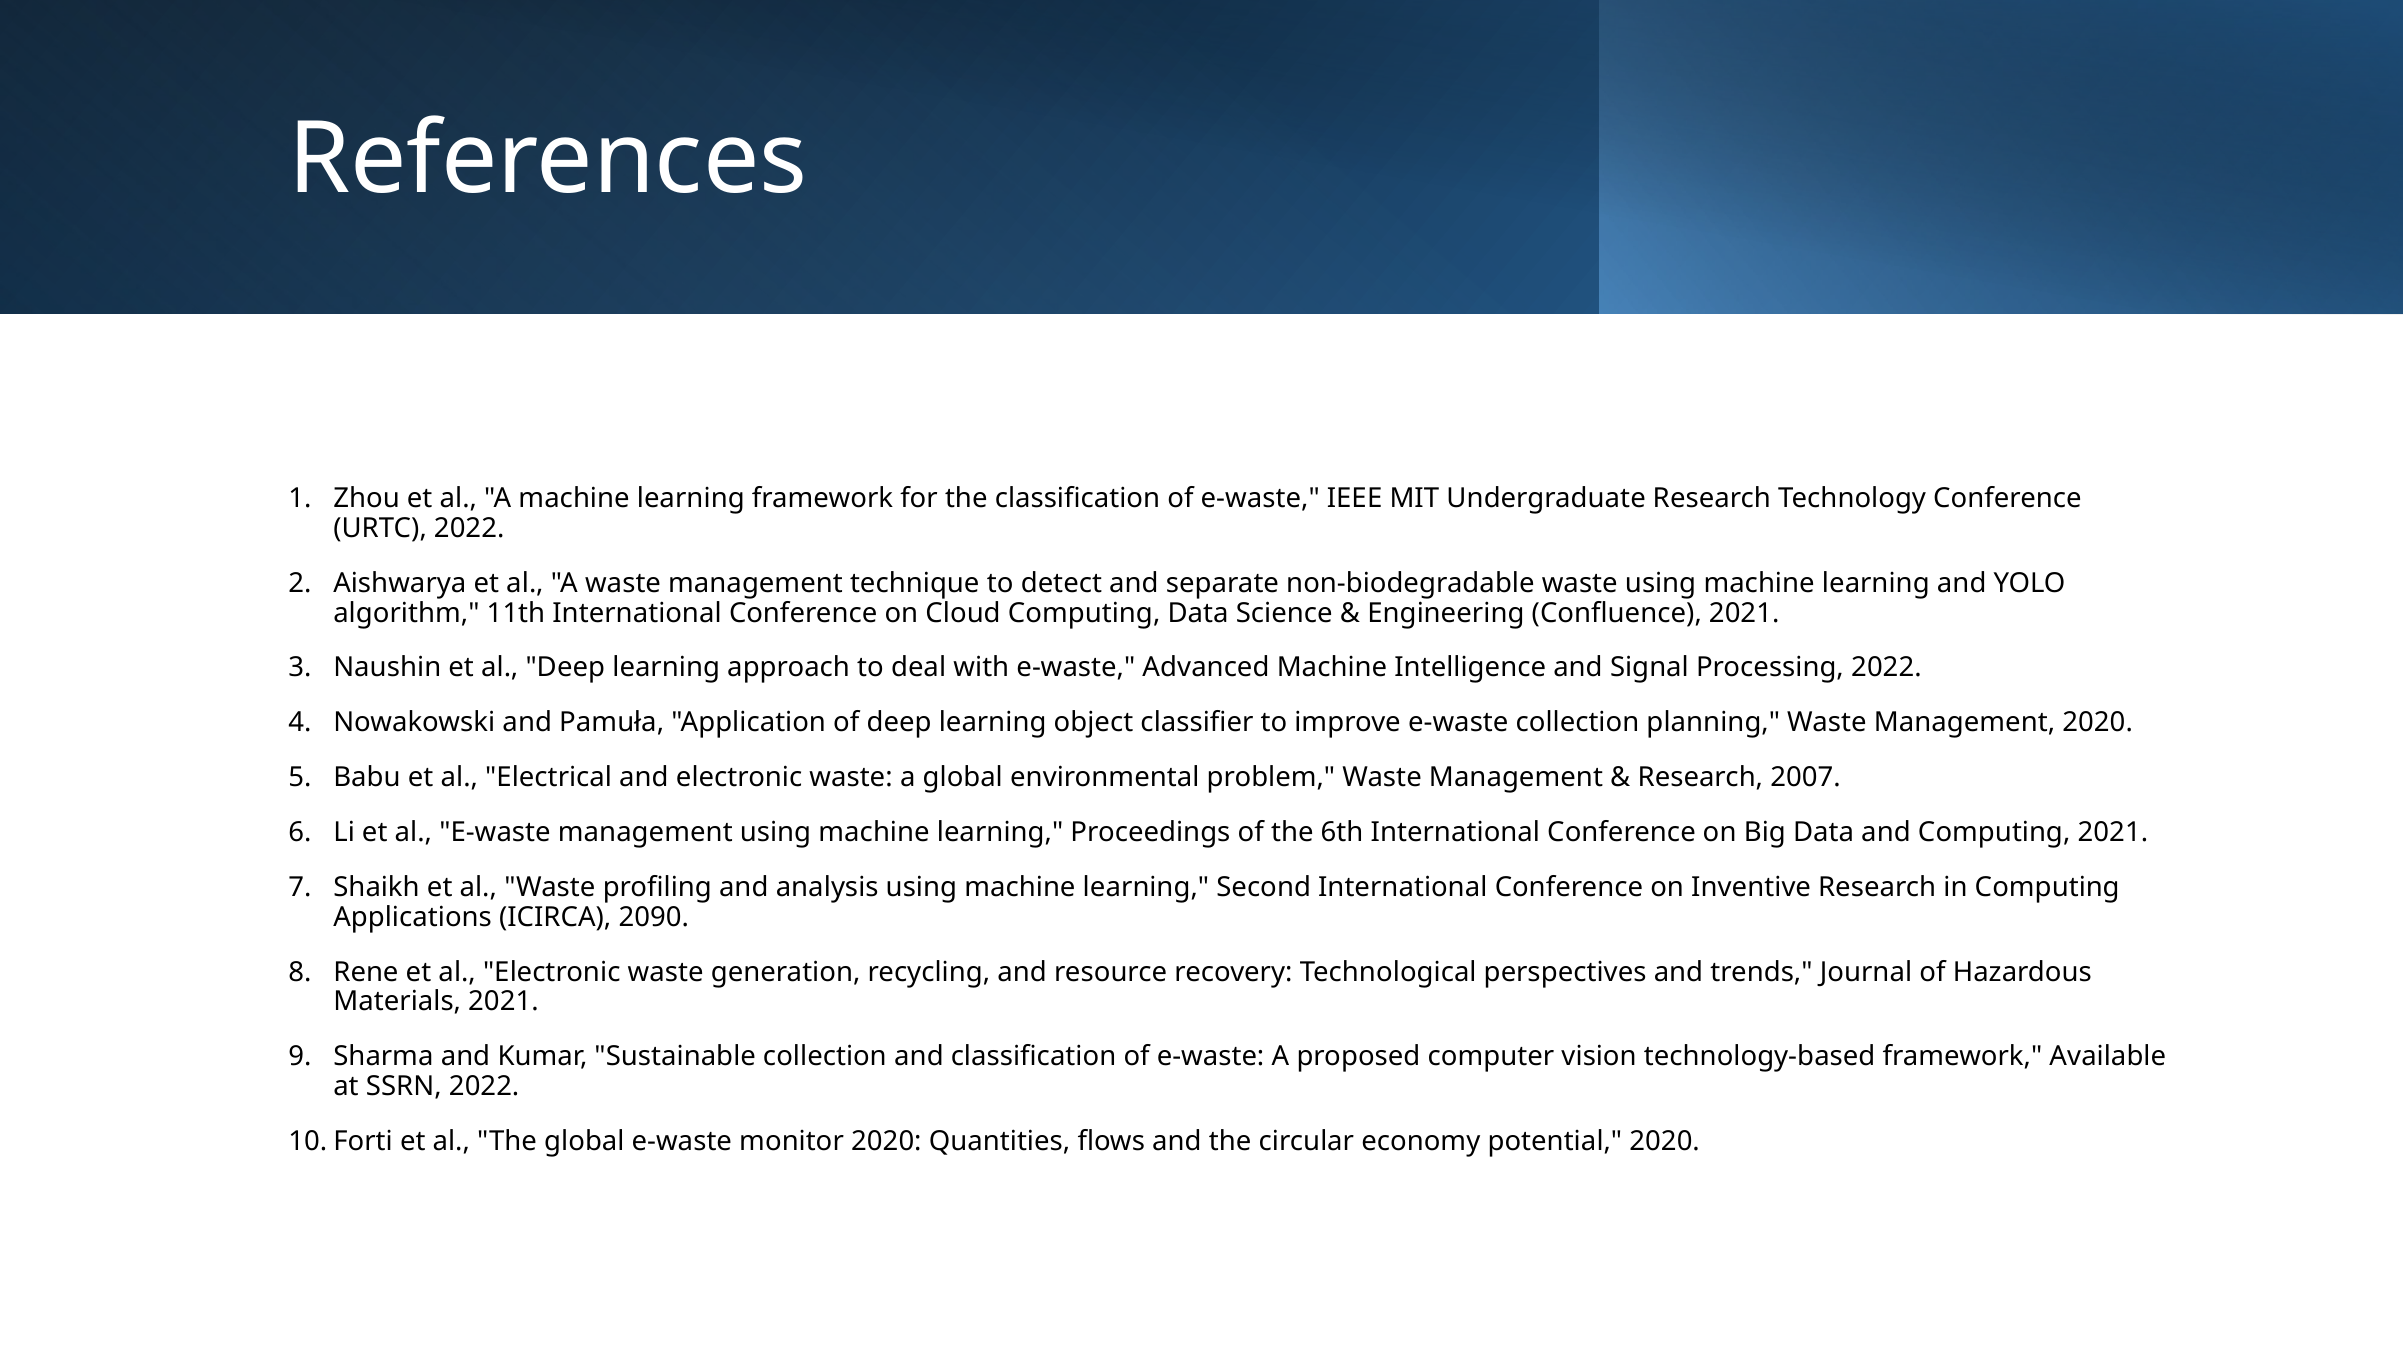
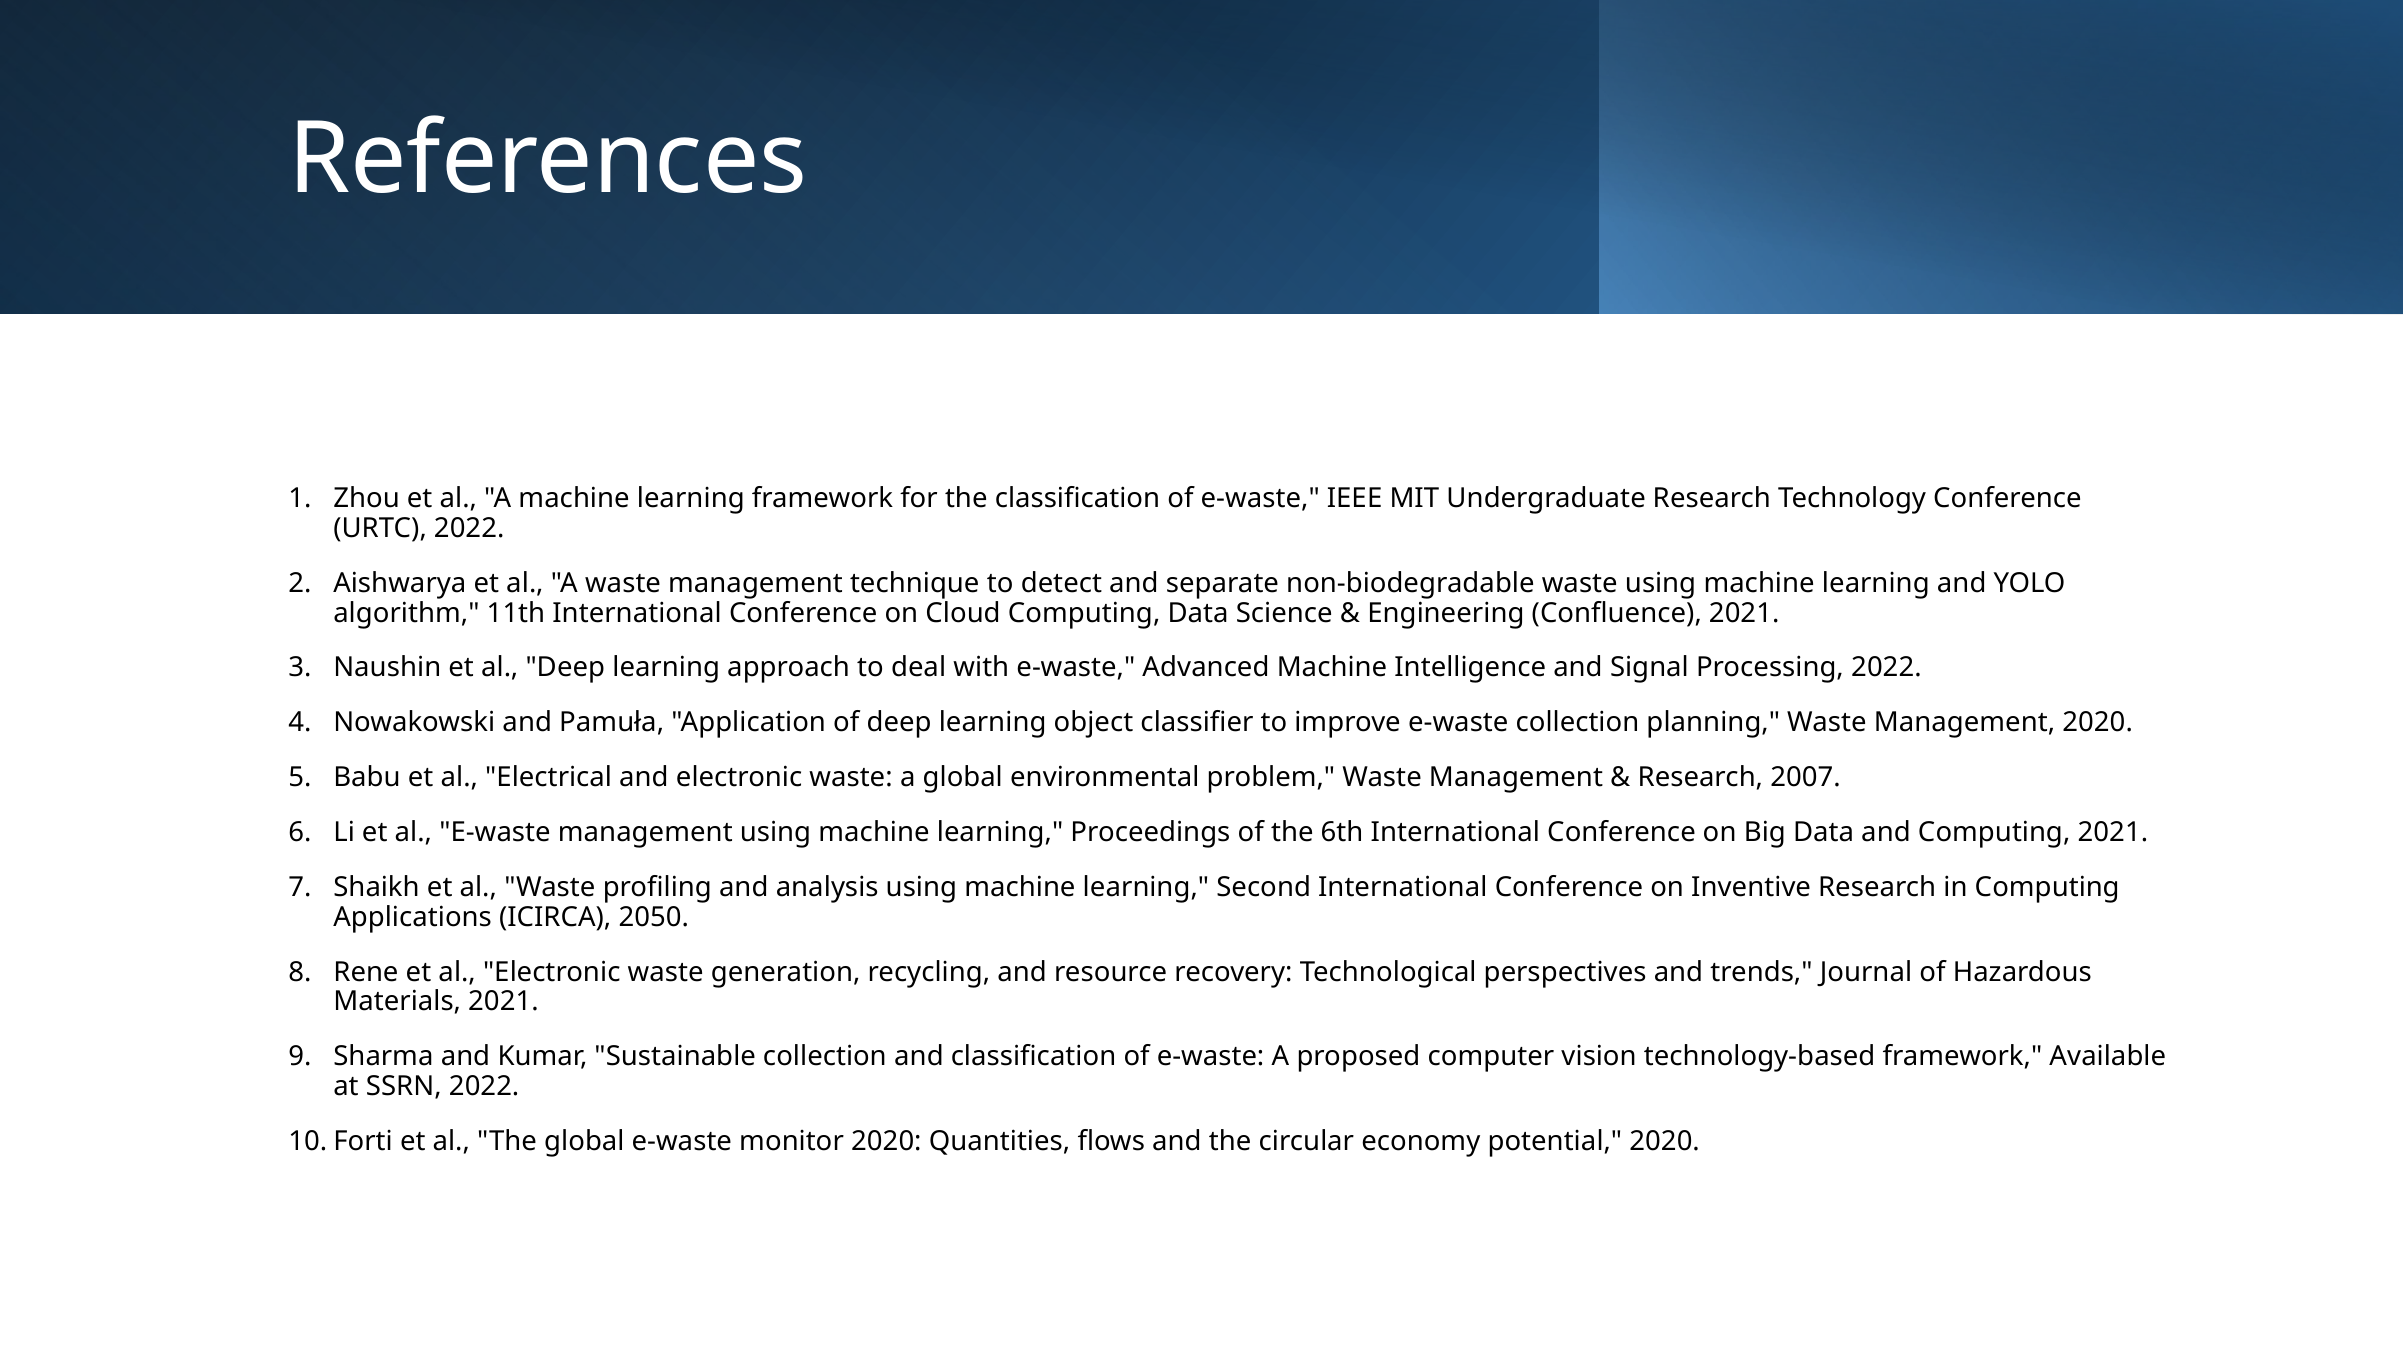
2090: 2090 -> 2050
